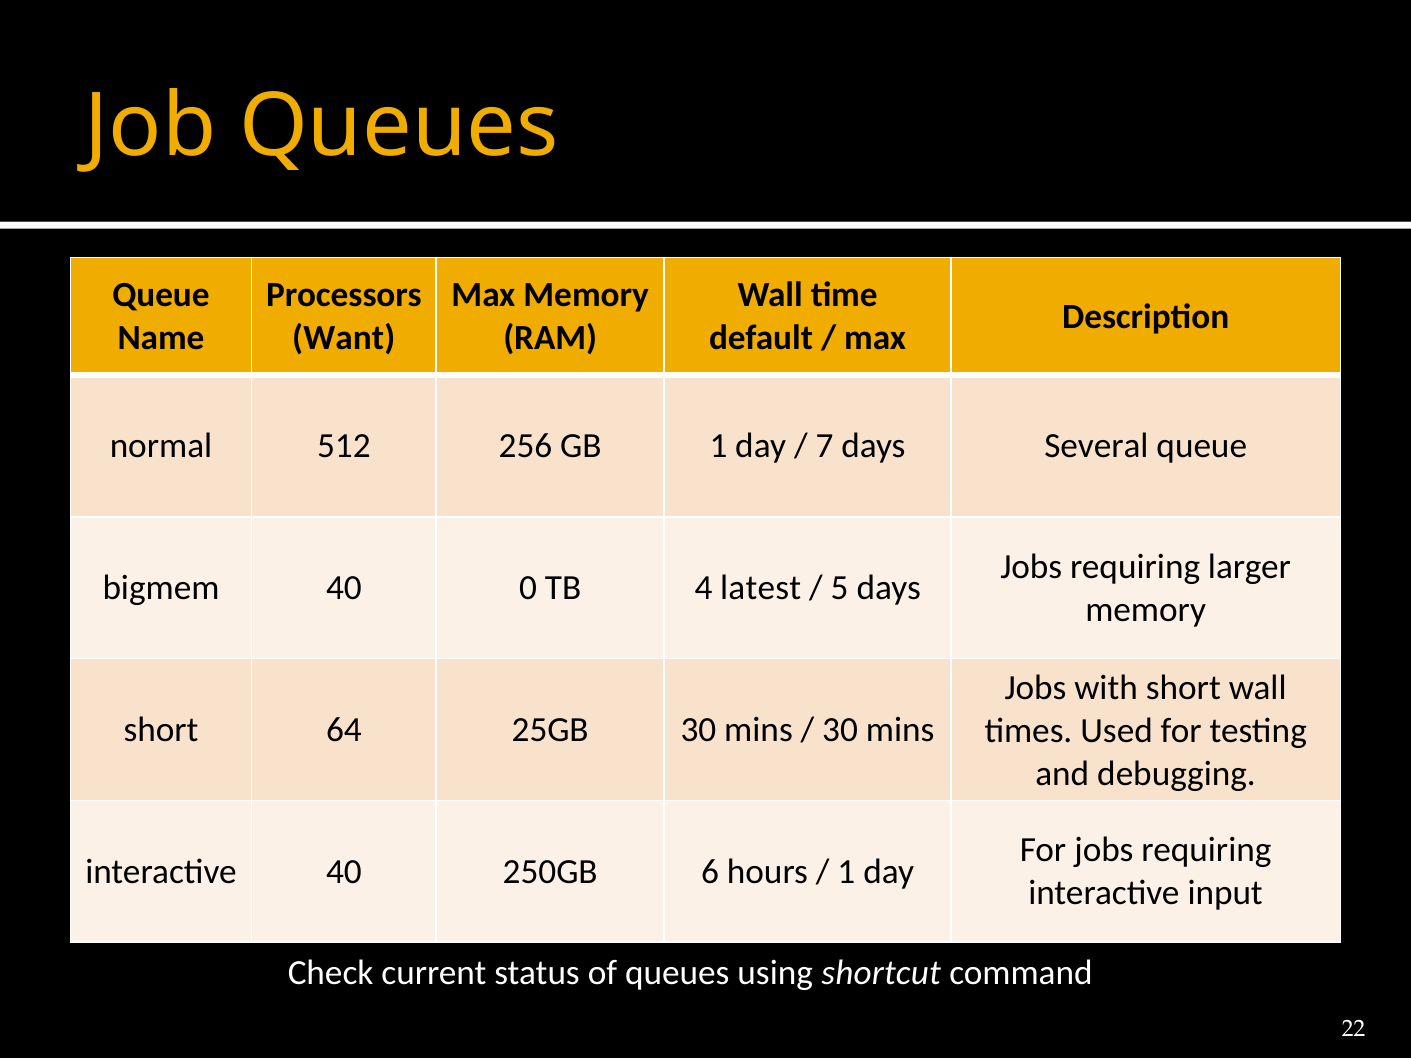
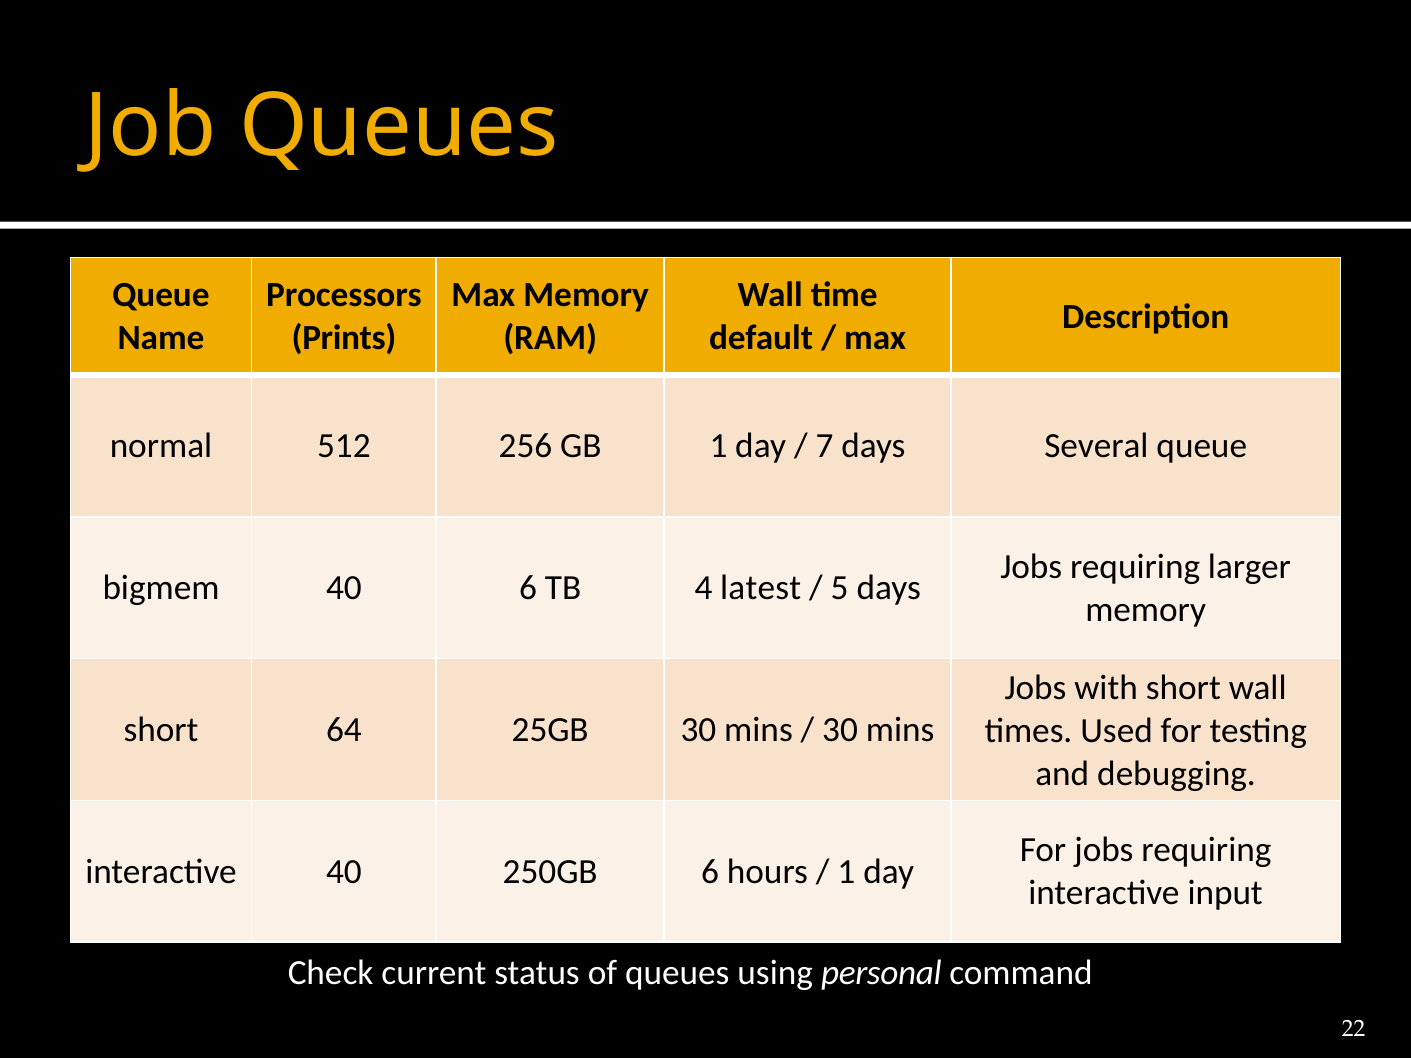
Want: Want -> Prints
40 0: 0 -> 6
shortcut: shortcut -> personal
